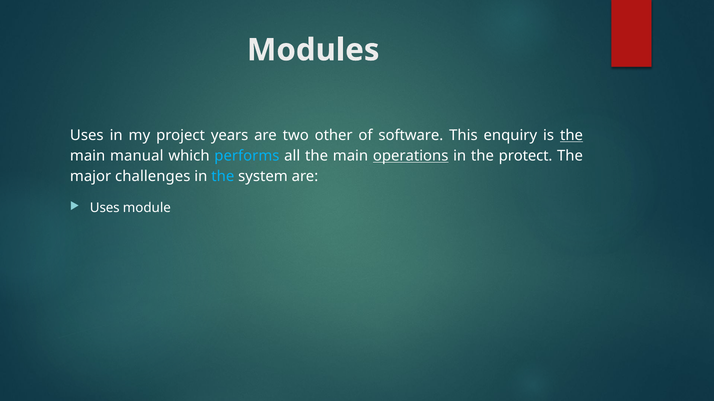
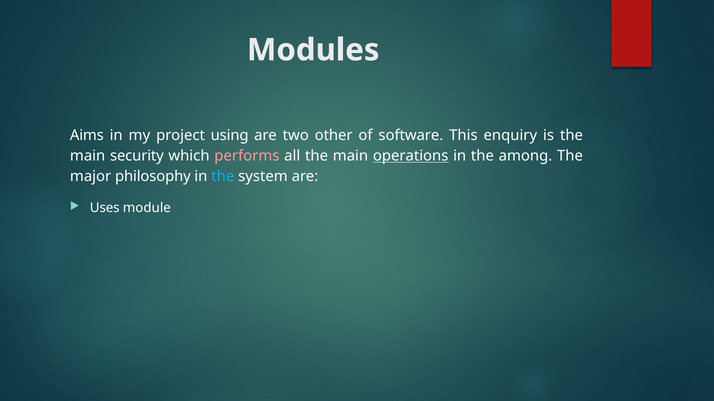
Uses at (87, 136): Uses -> Aims
years: years -> using
the at (572, 136) underline: present -> none
manual: manual -> security
performs colour: light blue -> pink
protect: protect -> among
challenges: challenges -> philosophy
